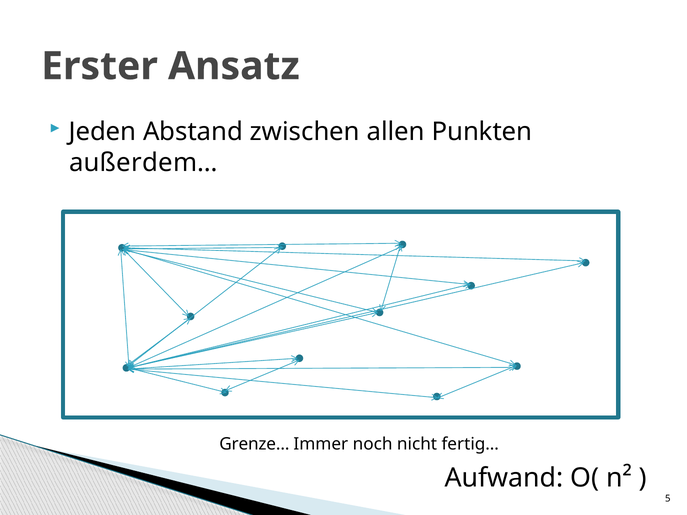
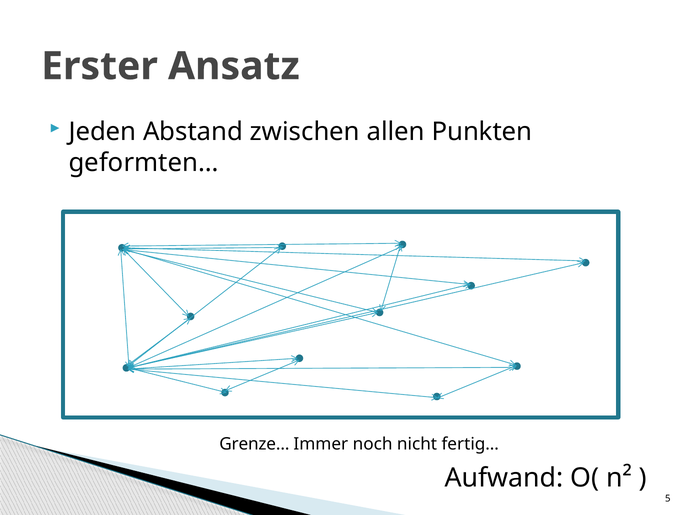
außerdem…: außerdem… -> geformten…
